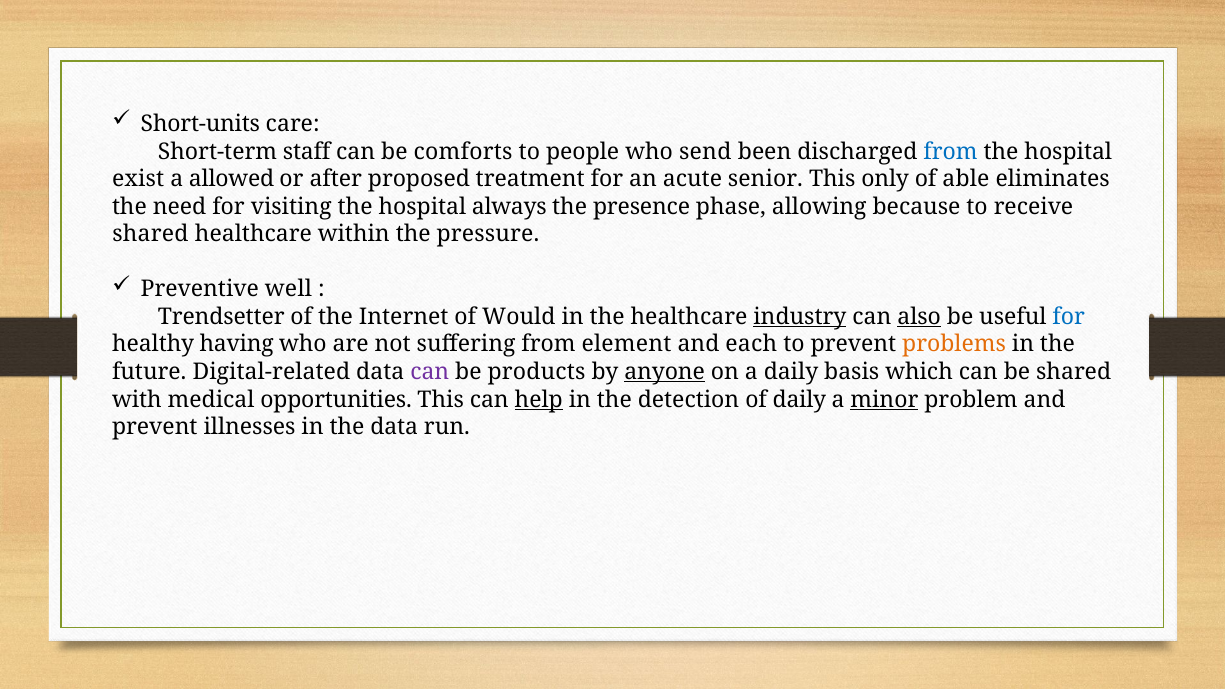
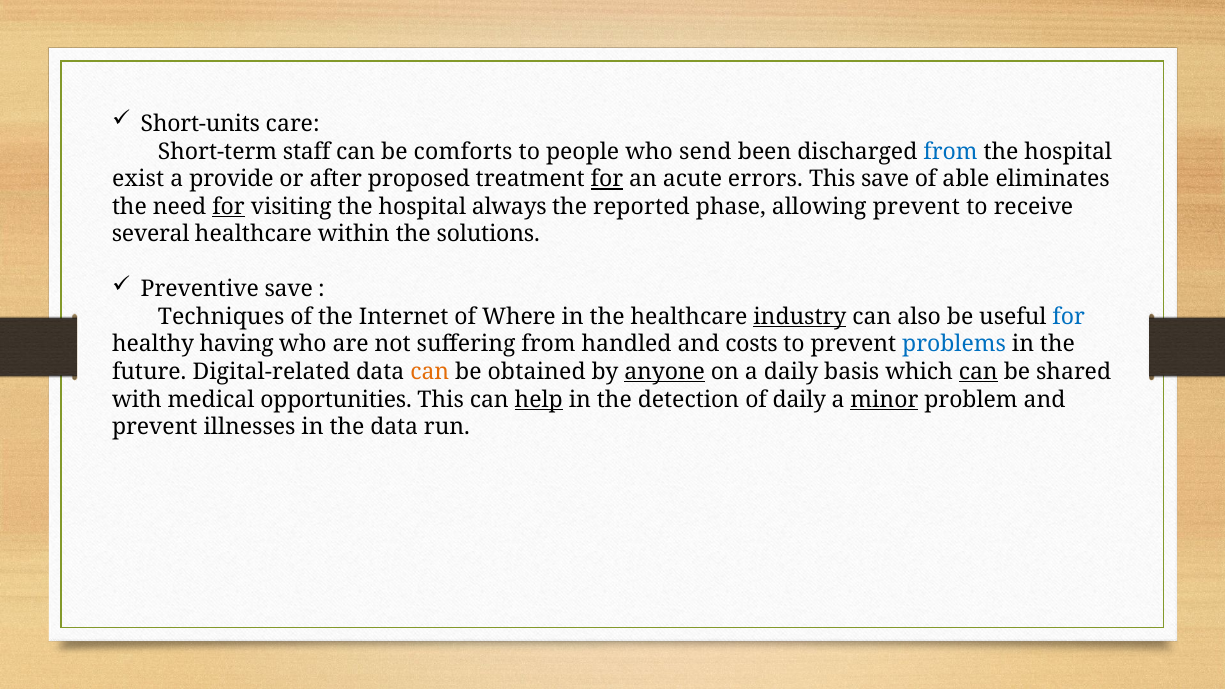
allowed: allowed -> provide
for at (607, 179) underline: none -> present
senior: senior -> errors
This only: only -> save
for at (229, 207) underline: none -> present
presence: presence -> reported
allowing because: because -> prevent
shared at (150, 234): shared -> several
pressure: pressure -> solutions
Preventive well: well -> save
Trendsetter: Trendsetter -> Techniques
Would: Would -> Where
also underline: present -> none
element: element -> handled
each: each -> costs
problems colour: orange -> blue
can at (430, 372) colour: purple -> orange
products: products -> obtained
can at (978, 372) underline: none -> present
